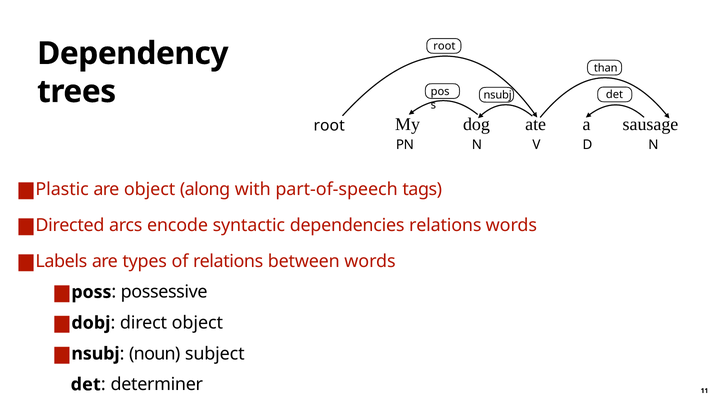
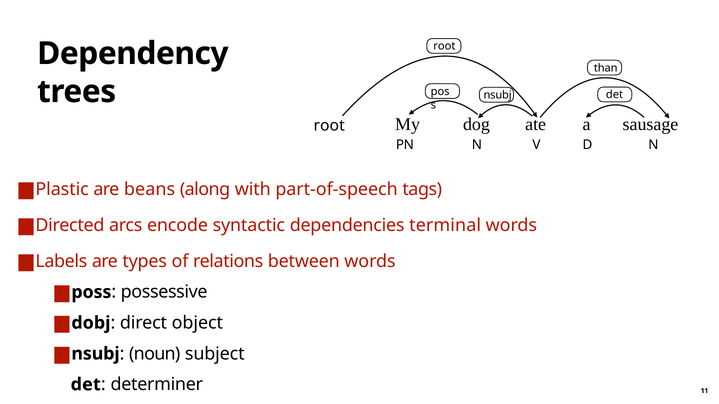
are object: object -> beans
dependencies relations: relations -> terminal
